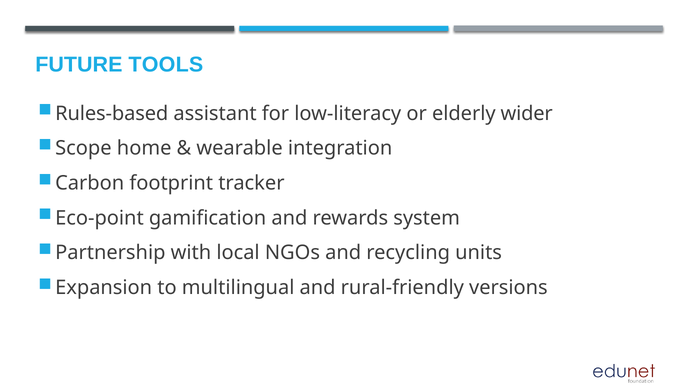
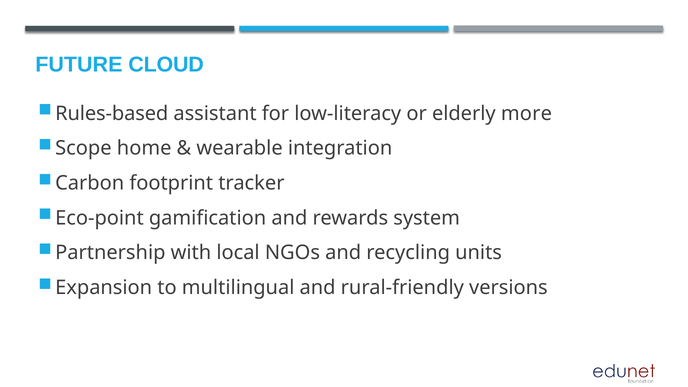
TOOLS: TOOLS -> CLOUD
wider: wider -> more
